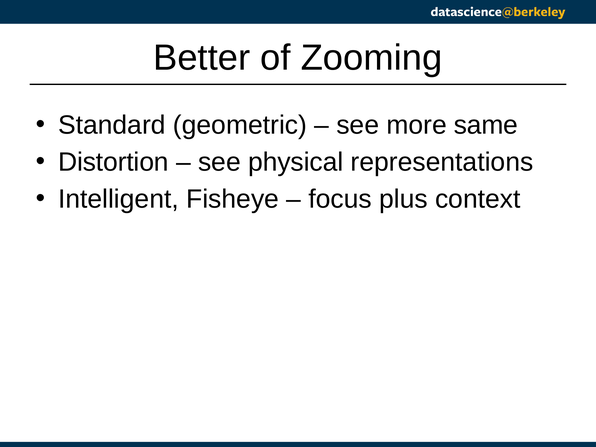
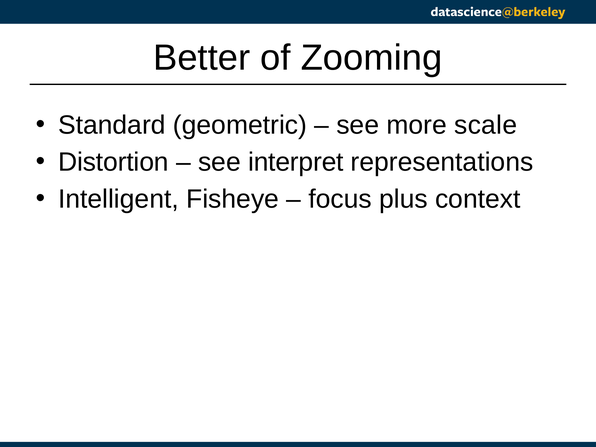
same: same -> scale
physical: physical -> interpret
